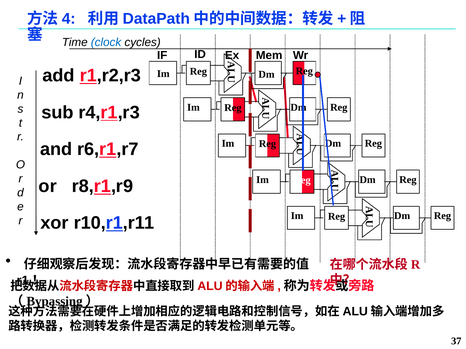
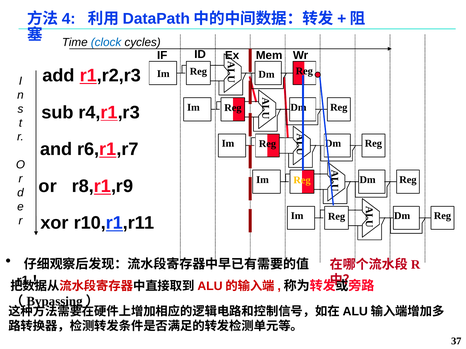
Reg at (302, 180) colour: white -> yellow
